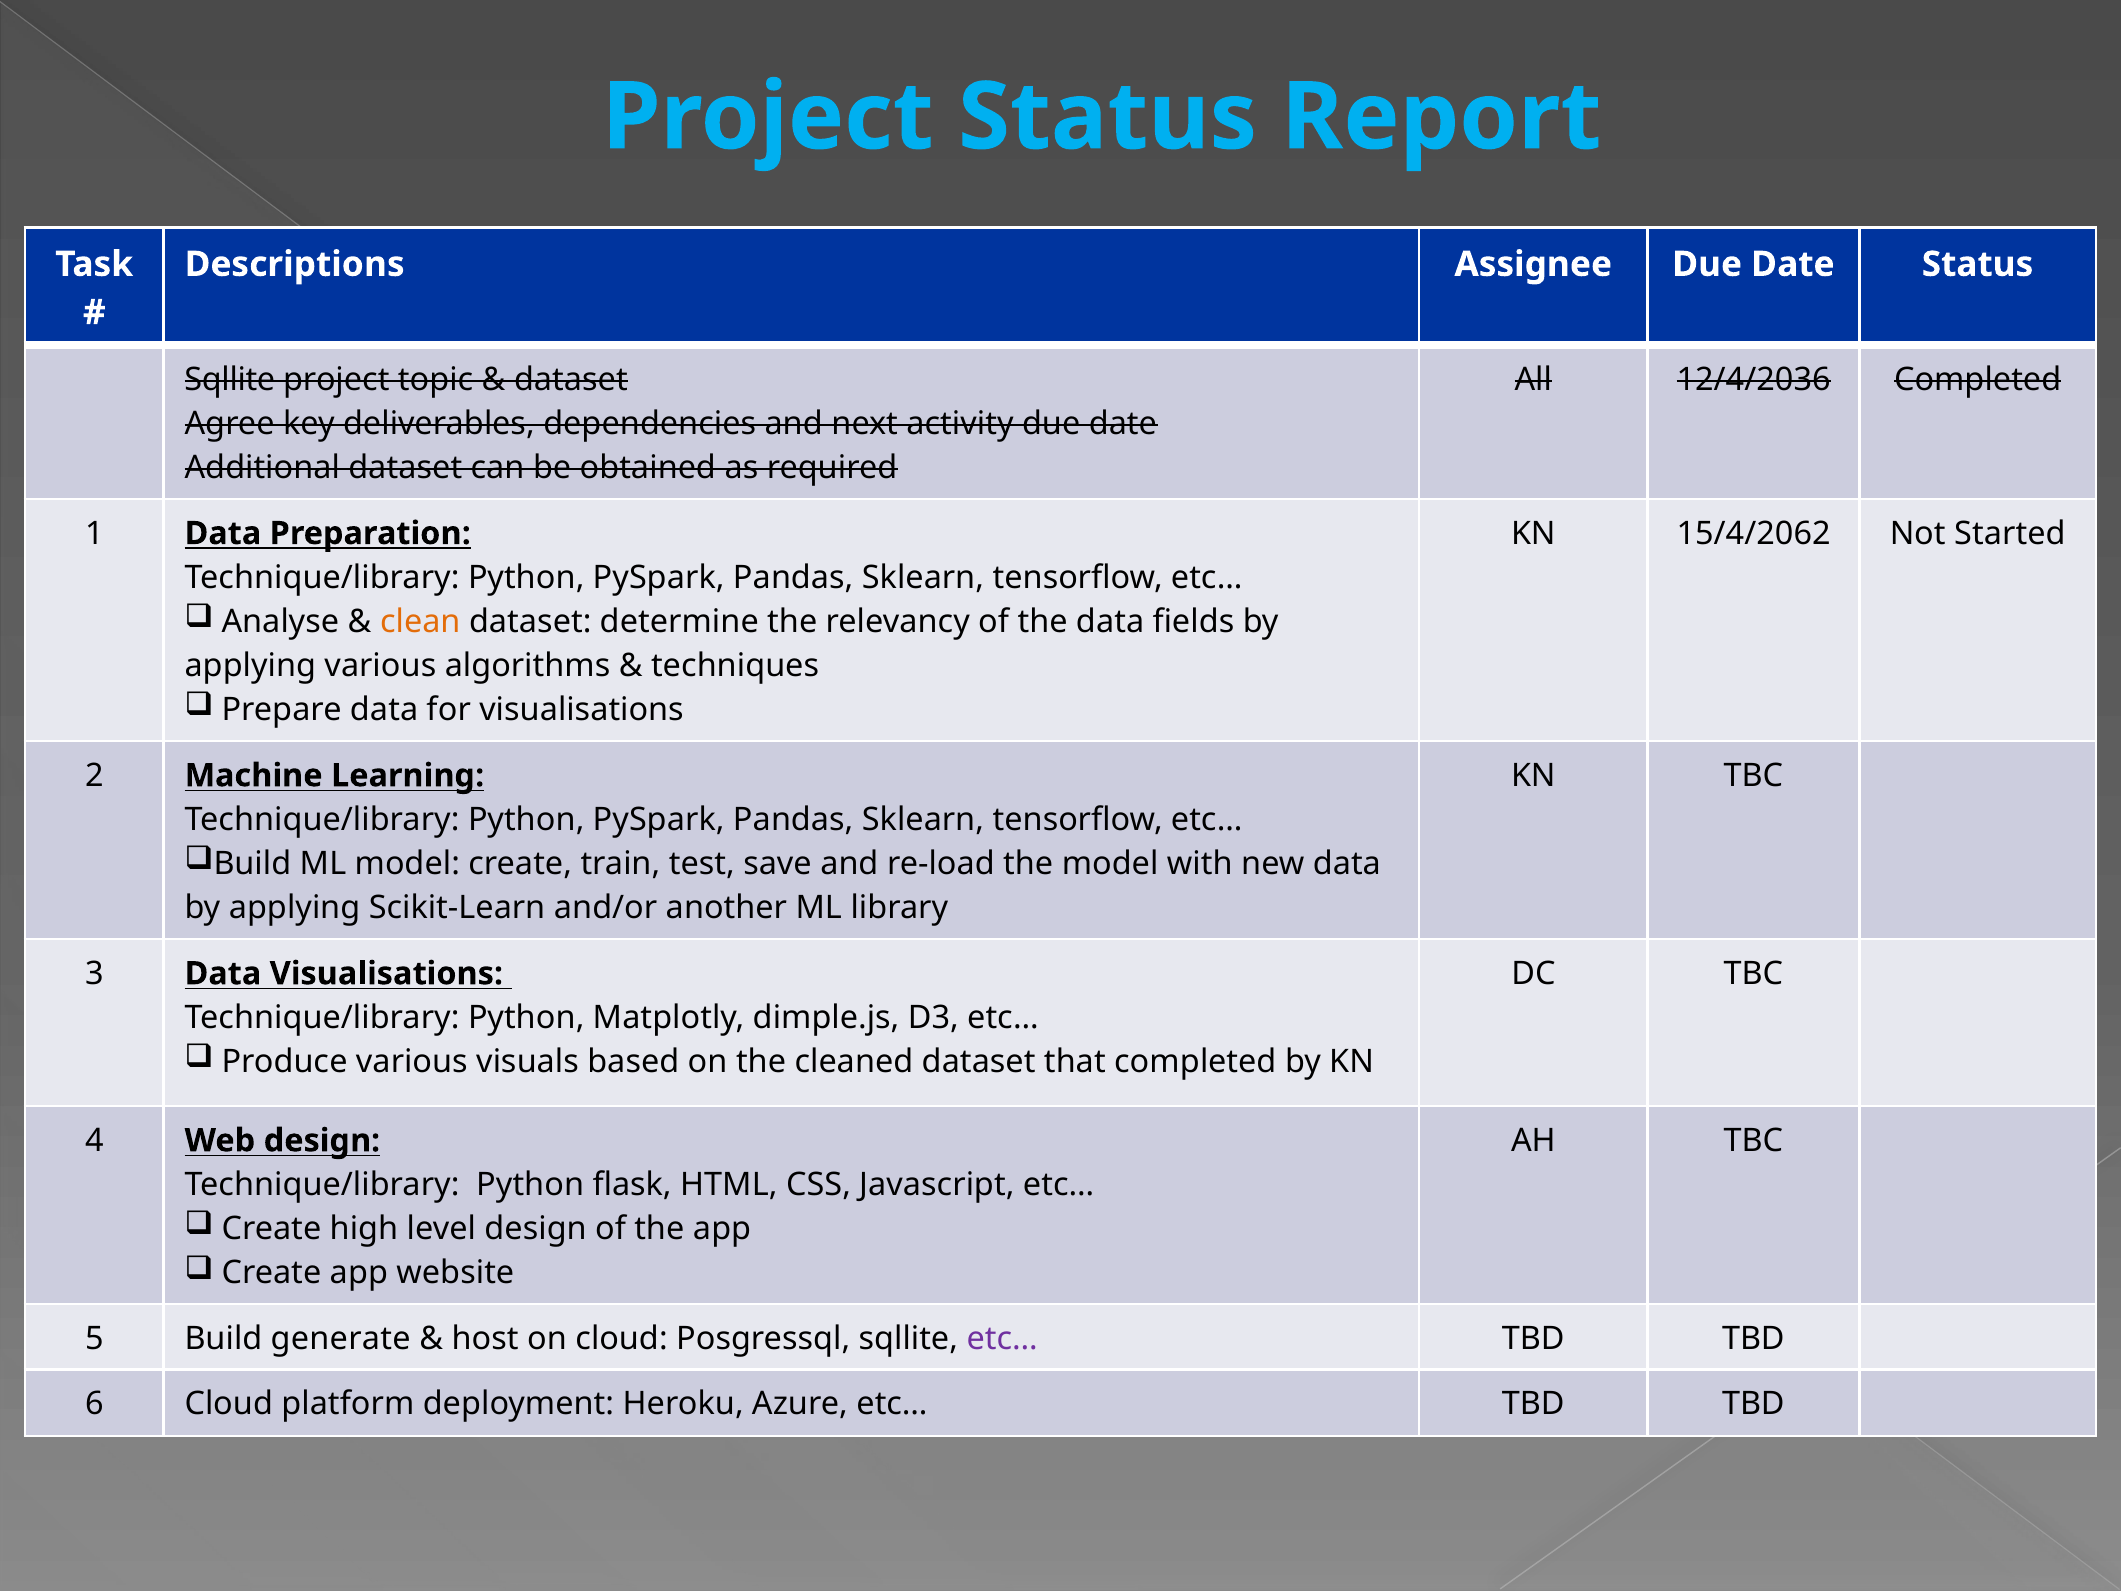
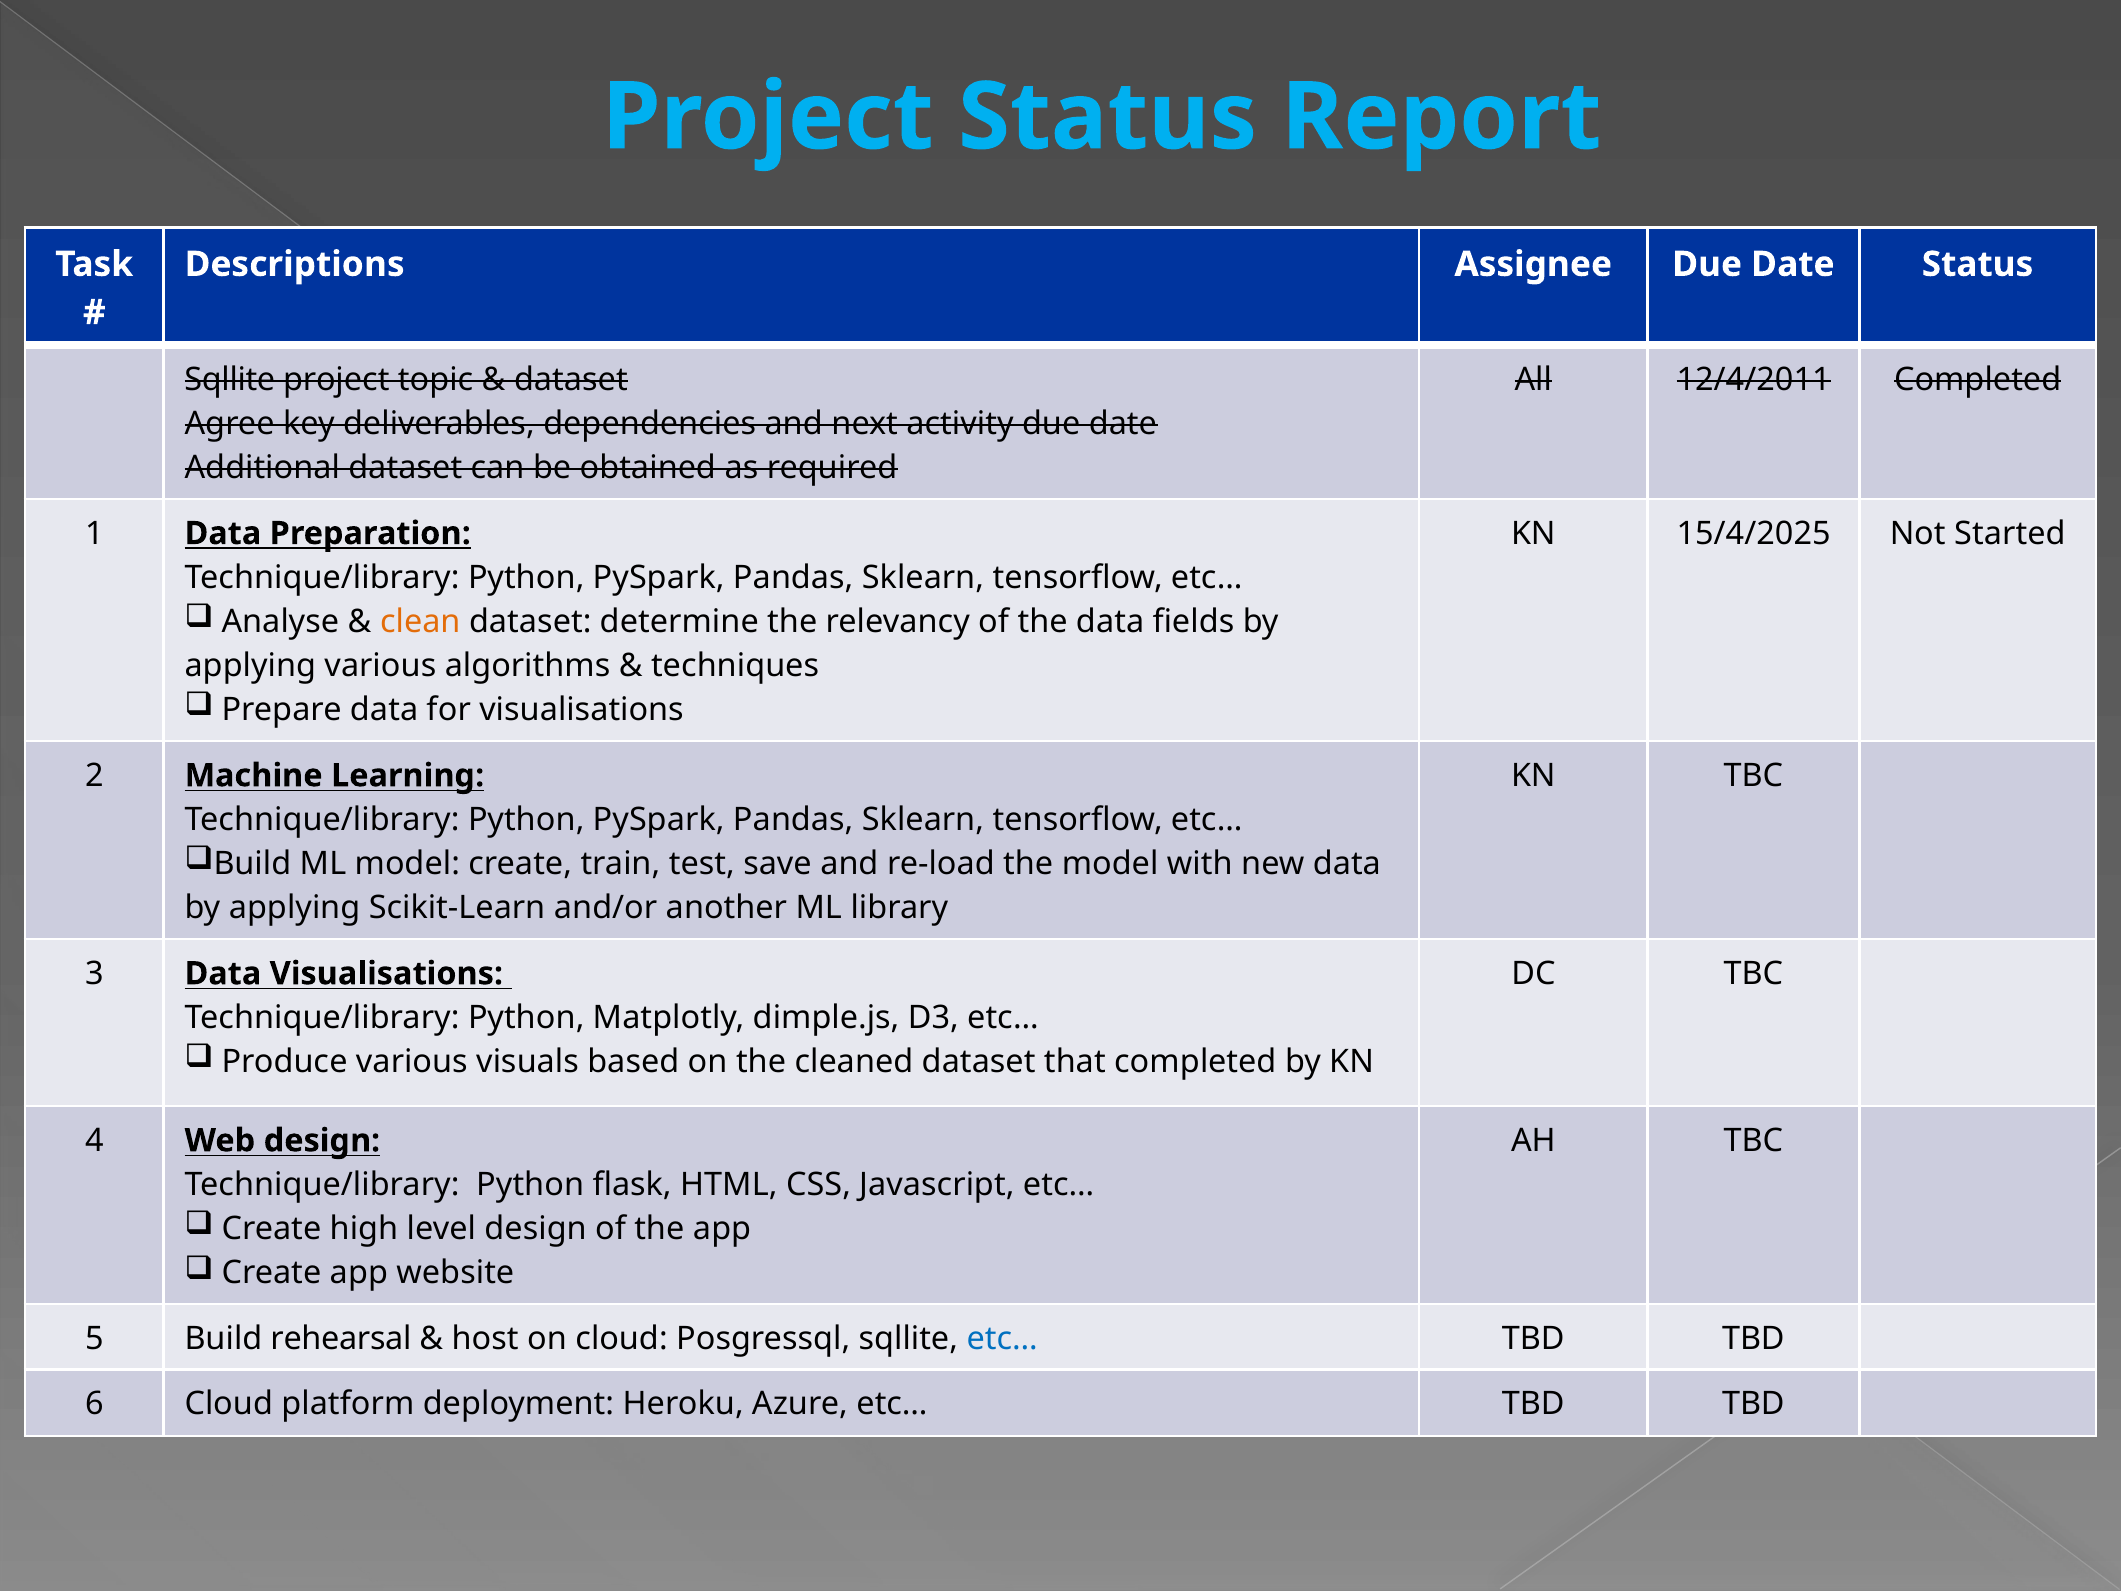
12/4/2036: 12/4/2036 -> 12/4/2011
15/4/2062: 15/4/2062 -> 15/4/2025
generate: generate -> rehearsal
etc… at (1002, 1338) colour: purple -> blue
